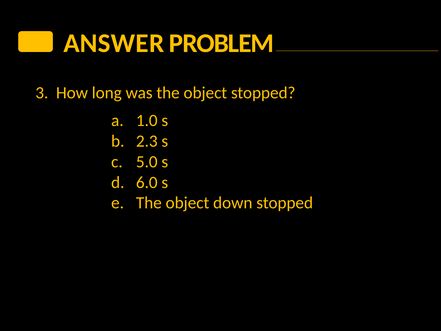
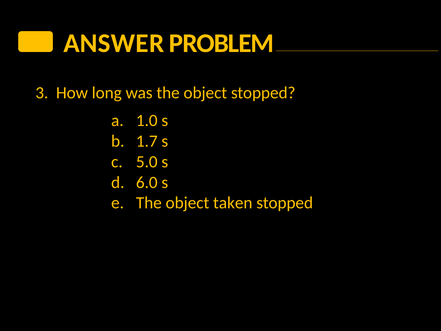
2.3: 2.3 -> 1.7
down: down -> taken
